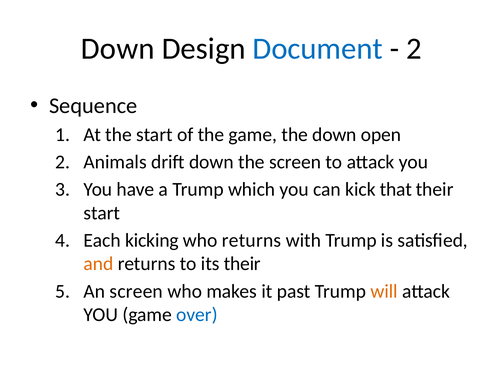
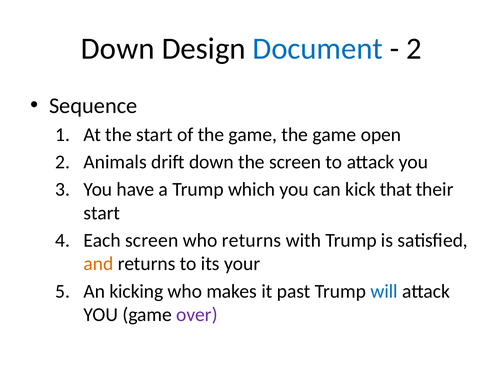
game the down: down -> game
Each kicking: kicking -> screen
its their: their -> your
An screen: screen -> kicking
will colour: orange -> blue
over colour: blue -> purple
